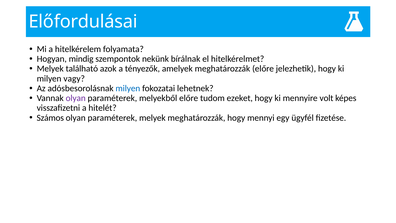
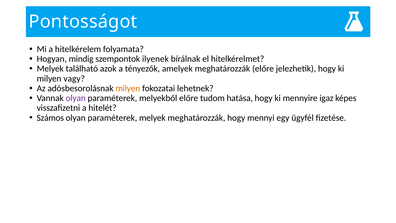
Előfordulásai: Előfordulásai -> Pontosságot
nekünk: nekünk -> ilyenek
milyen at (128, 88) colour: blue -> orange
ezeket: ezeket -> hatása
volt: volt -> igaz
